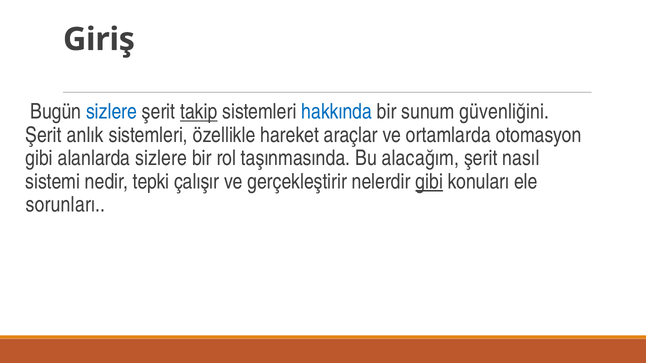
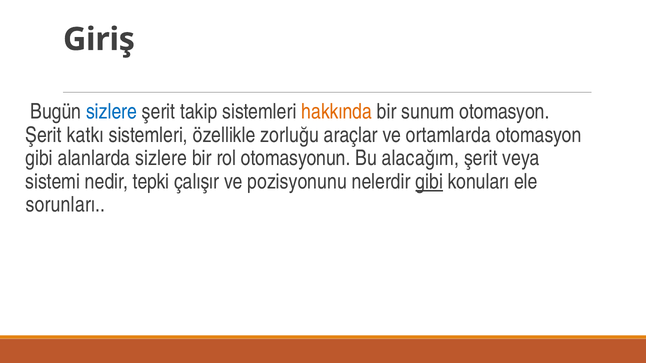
takip underline: present -> none
hakkında colour: blue -> orange
sunum güvenliğini: güvenliğini -> otomasyon
anlık: anlık -> katkı
hareket: hareket -> zorluğu
taşınmasında: taşınmasında -> otomasyonun
nasıl: nasıl -> veya
gerçekleştirir: gerçekleştirir -> pozisyonunu
